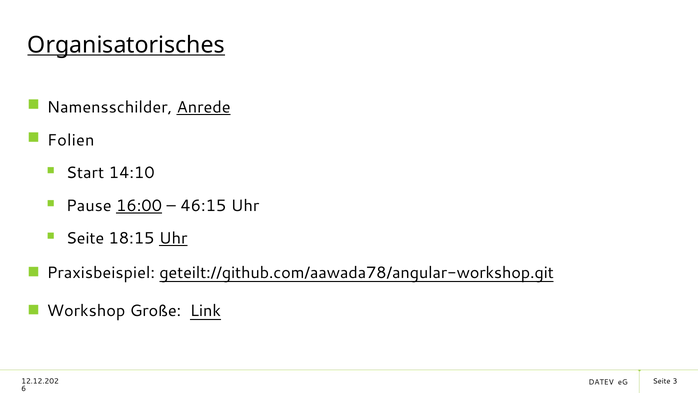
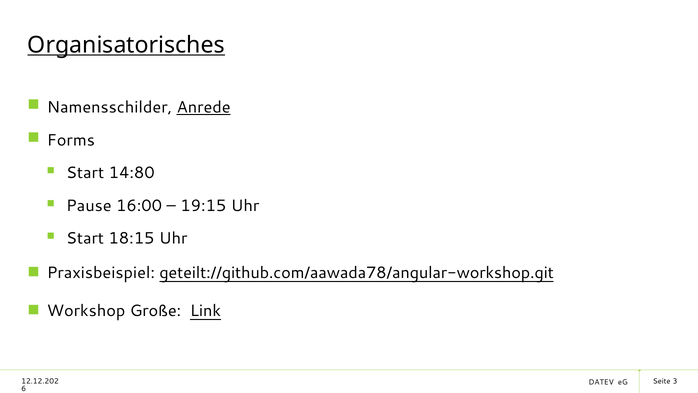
Folien: Folien -> Forms
14:10: 14:10 -> 14:80
16:00 underline: present -> none
46:15: 46:15 -> 19:15
Seite at (85, 238): Seite -> Start
Uhr at (173, 238) underline: present -> none
